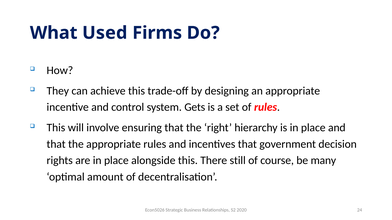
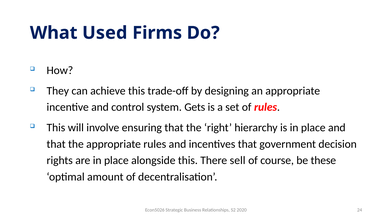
still: still -> sell
many: many -> these
